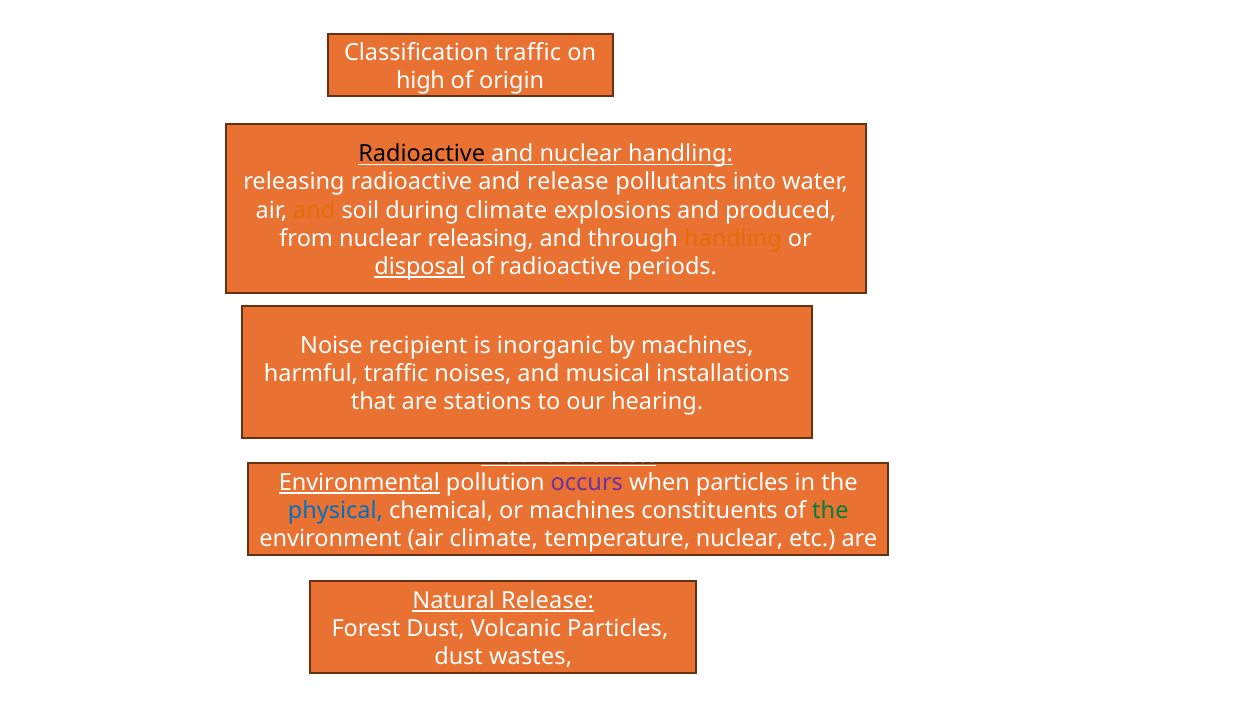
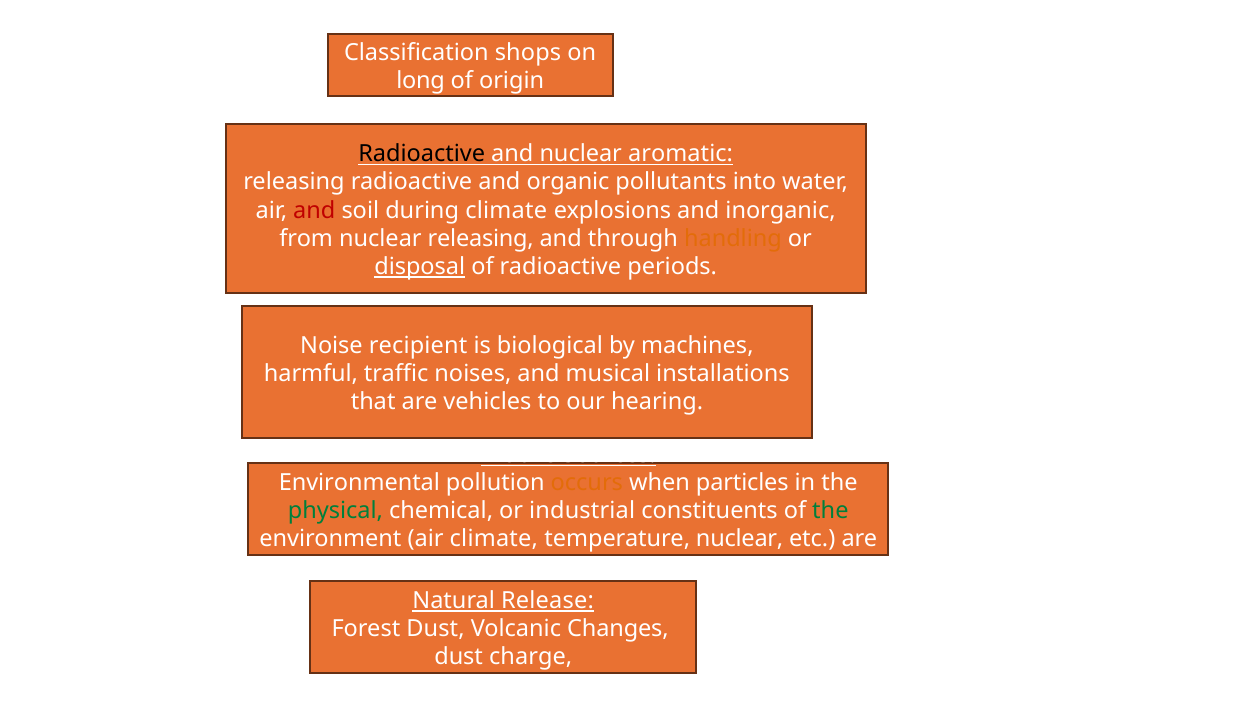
Classification traffic: traffic -> shops
high: high -> long
nuclear handling: handling -> aromatic
and release: release -> organic
and at (314, 210) colour: orange -> red
and produced: produced -> inorganic
inorganic: inorganic -> biological
stations: stations -> vehicles
Environmental underline: present -> none
occurs colour: purple -> orange
physical colour: blue -> green
or machines: machines -> industrial
Volcanic Particles: Particles -> Changes
wastes: wastes -> charge
